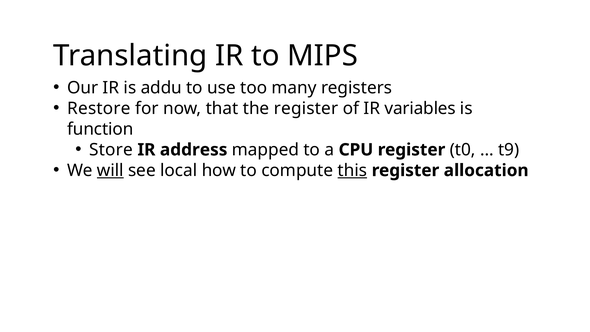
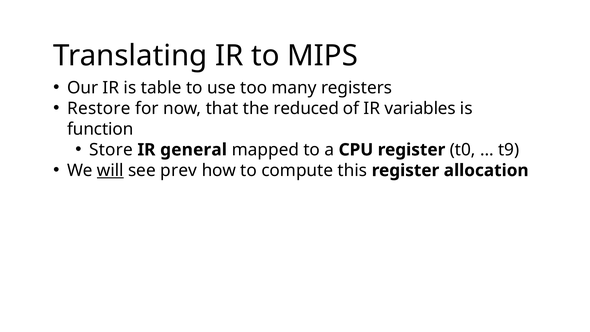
addu: addu -> table
the register: register -> reduced
address: address -> general
local: local -> prev
this underline: present -> none
